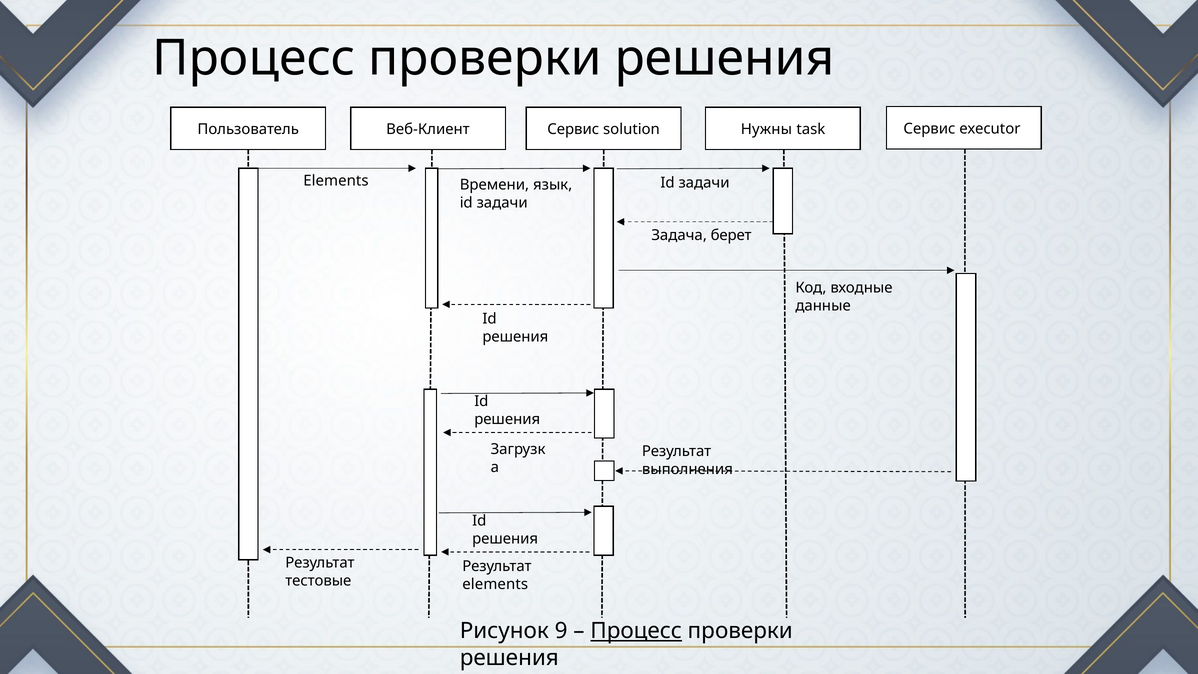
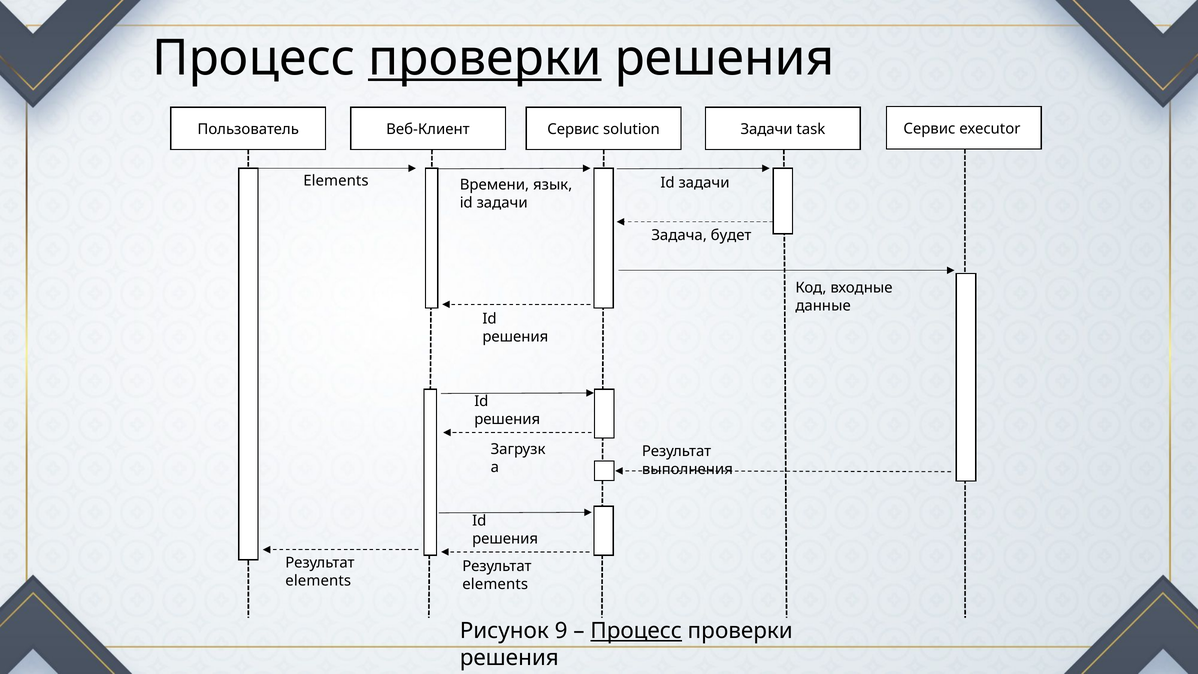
проверки at (485, 58) underline: none -> present
Нужны at (766, 129): Нужны -> Задачи
берет: берет -> будет
тестовые at (318, 581): тестовые -> elements
